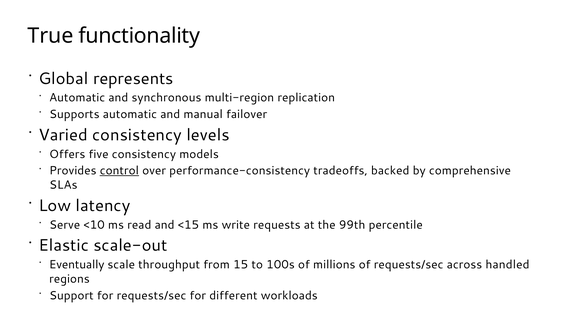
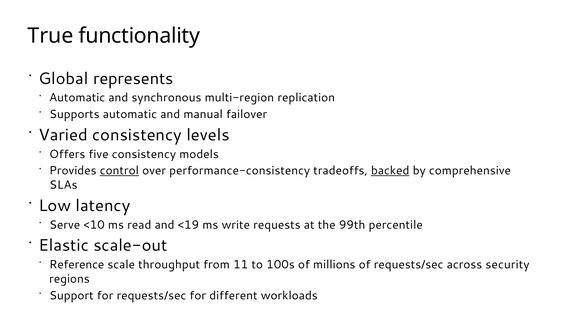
backed underline: none -> present
<15: <15 -> <19
Eventually: Eventually -> Reference
15: 15 -> 11
handled: handled -> security
